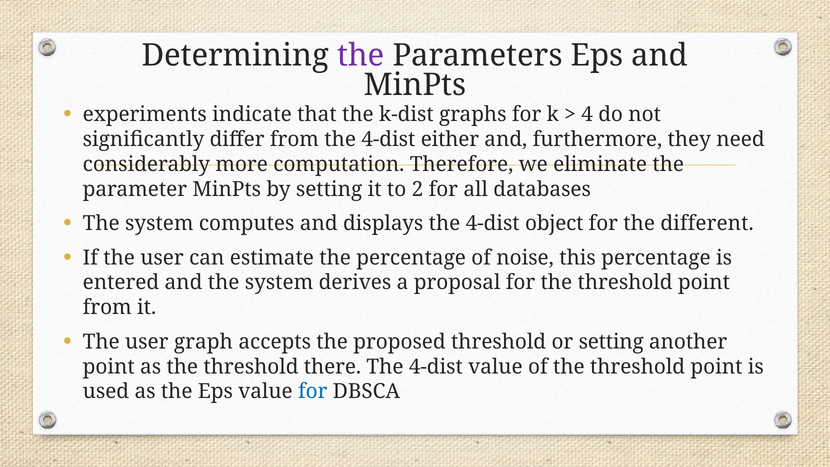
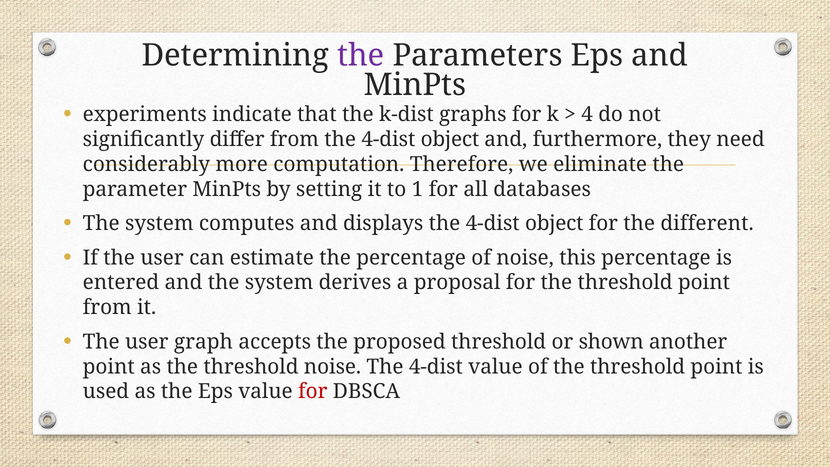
from the 4-dist either: either -> object
2: 2 -> 1
or setting: setting -> shown
threshold there: there -> noise
for at (313, 391) colour: blue -> red
